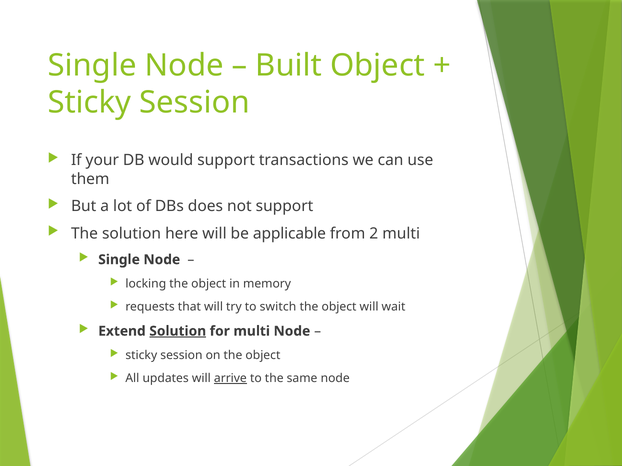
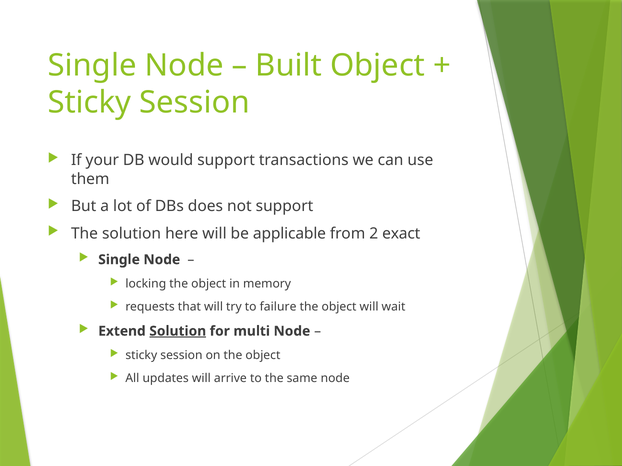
2 multi: multi -> exact
switch: switch -> failure
arrive underline: present -> none
